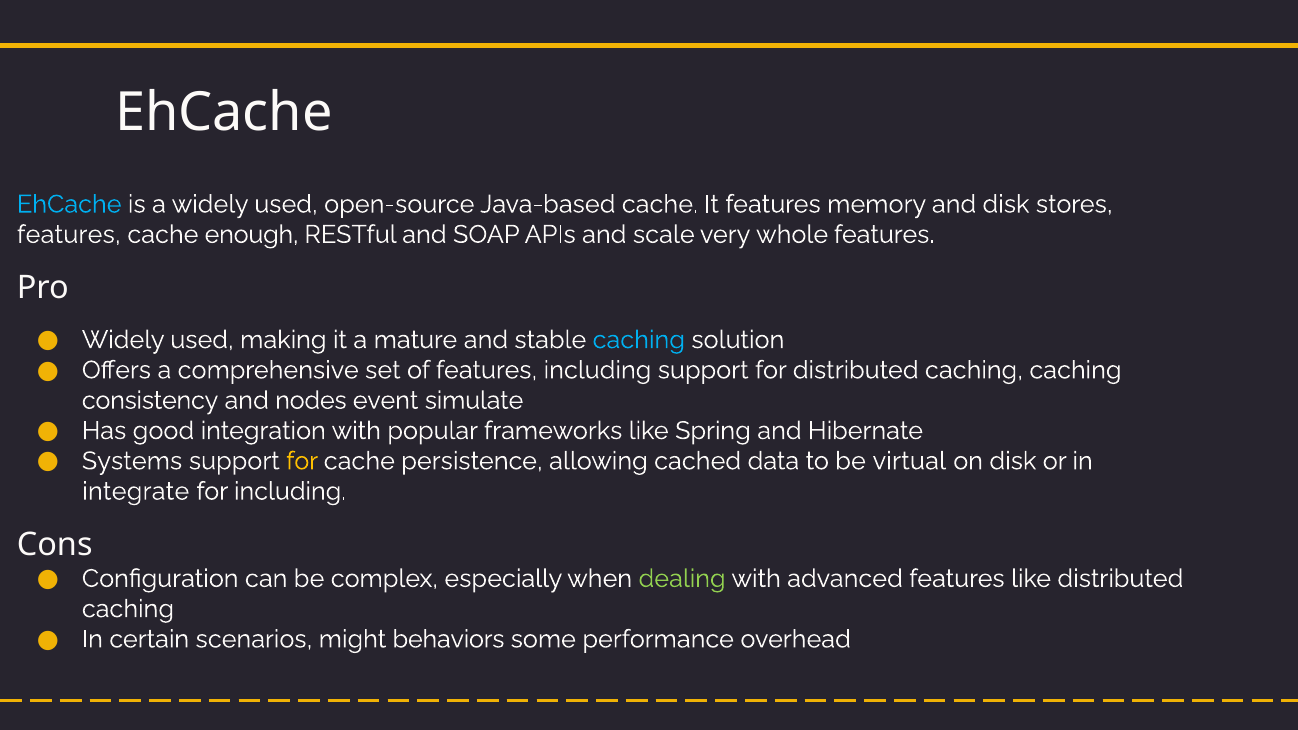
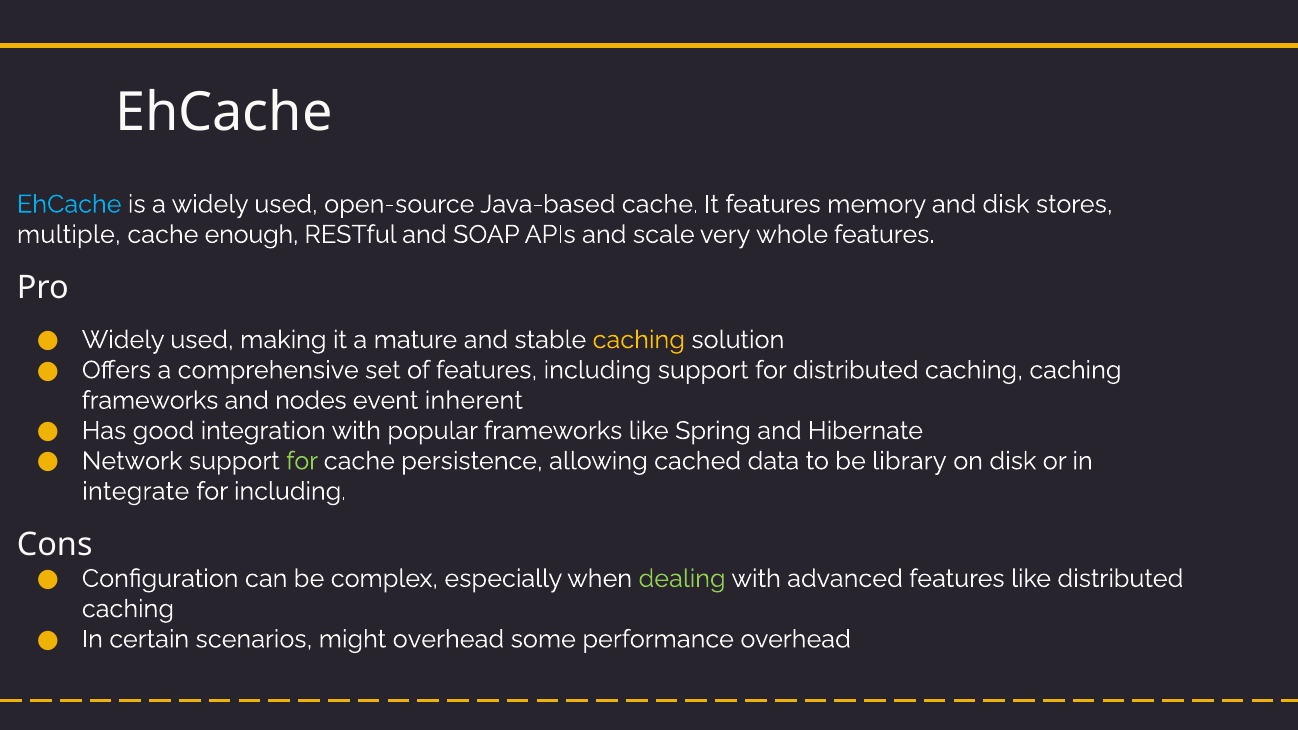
features at (69, 235): features -> multiple
caching at (639, 340) colour: light blue -> yellow
consistency at (150, 400): consistency -> frameworks
simulate: simulate -> inherent
Systems: Systems -> Network
for at (302, 461) colour: yellow -> light green
virtual: virtual -> library
might behaviors: behaviors -> overhead
